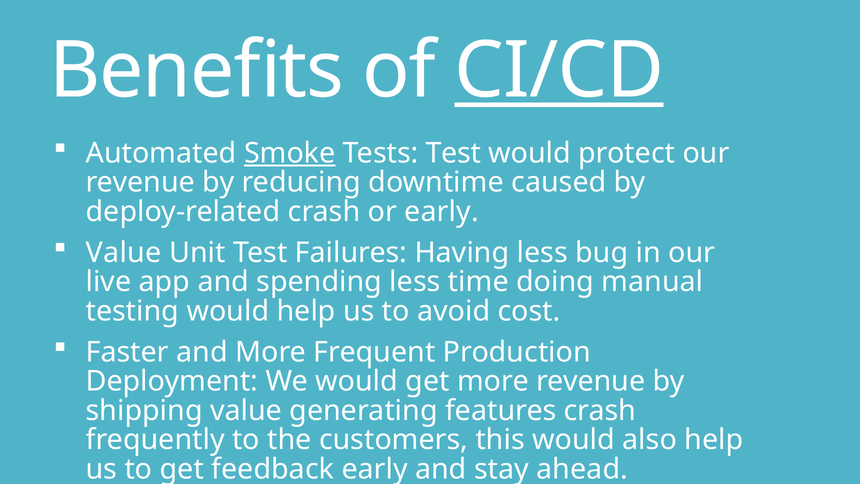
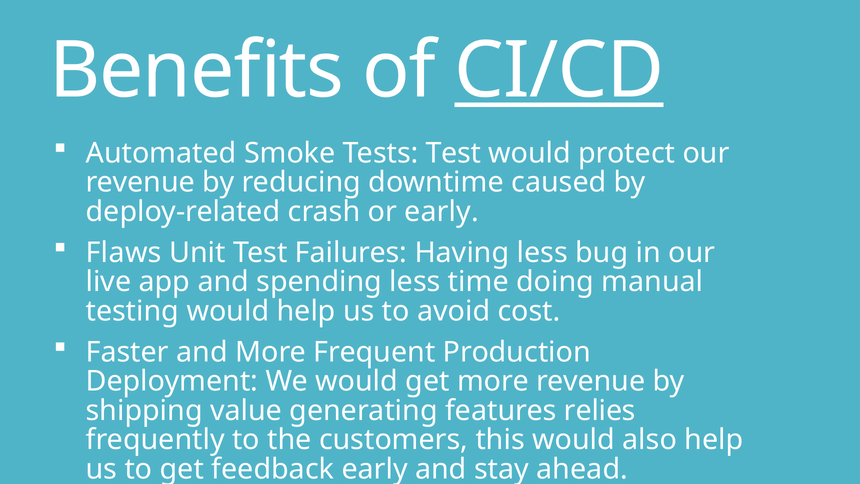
Smoke underline: present -> none
Value at (124, 253): Value -> Flaws
features crash: crash -> relies
